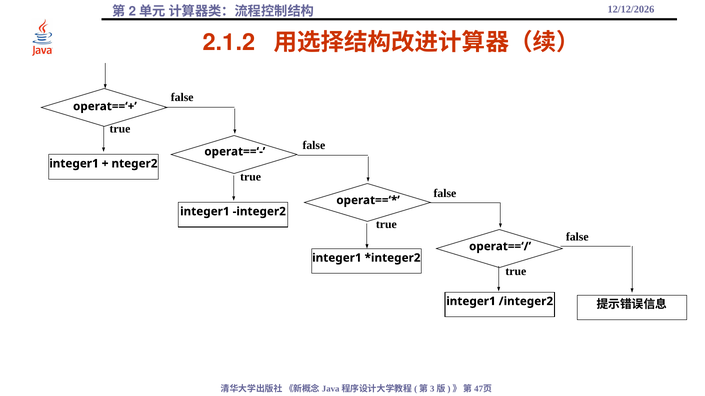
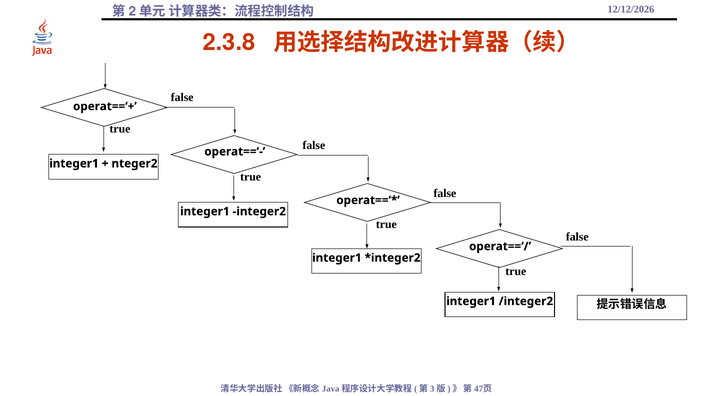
2.1.2: 2.1.2 -> 2.3.8
